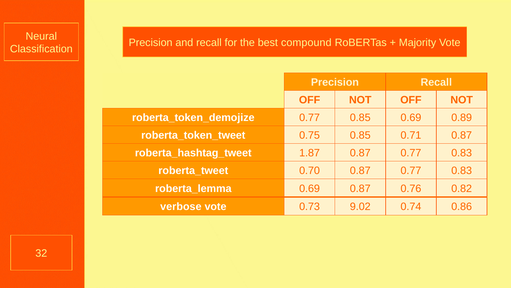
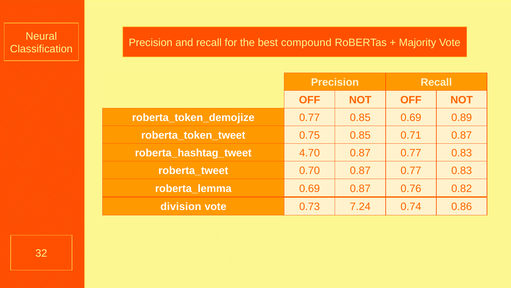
1.87: 1.87 -> 4.70
verbose: verbose -> division
9.02: 9.02 -> 7.24
